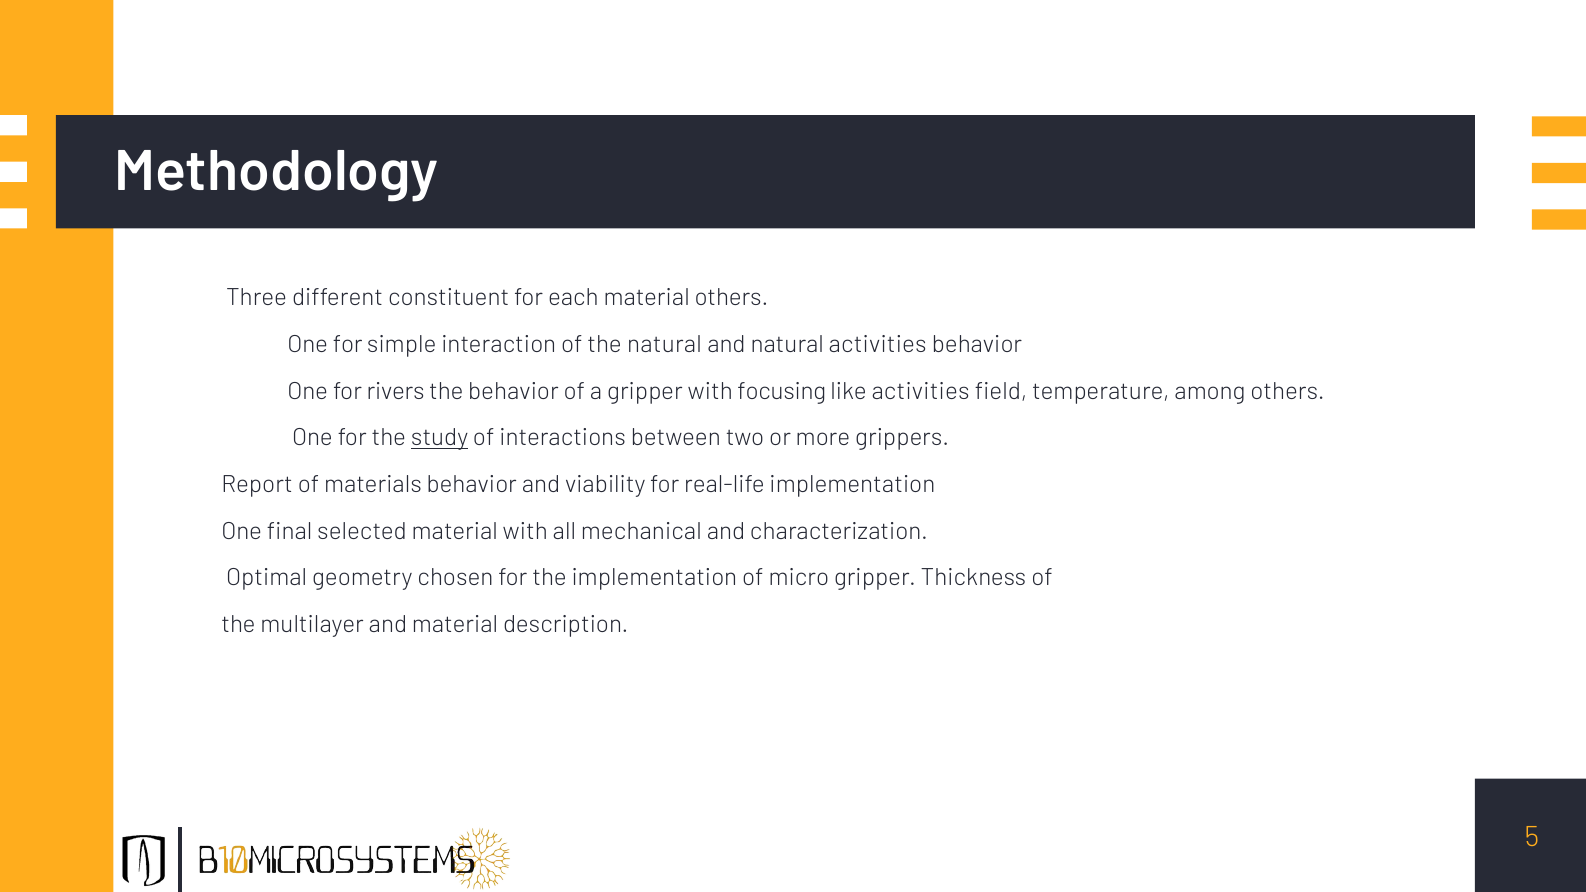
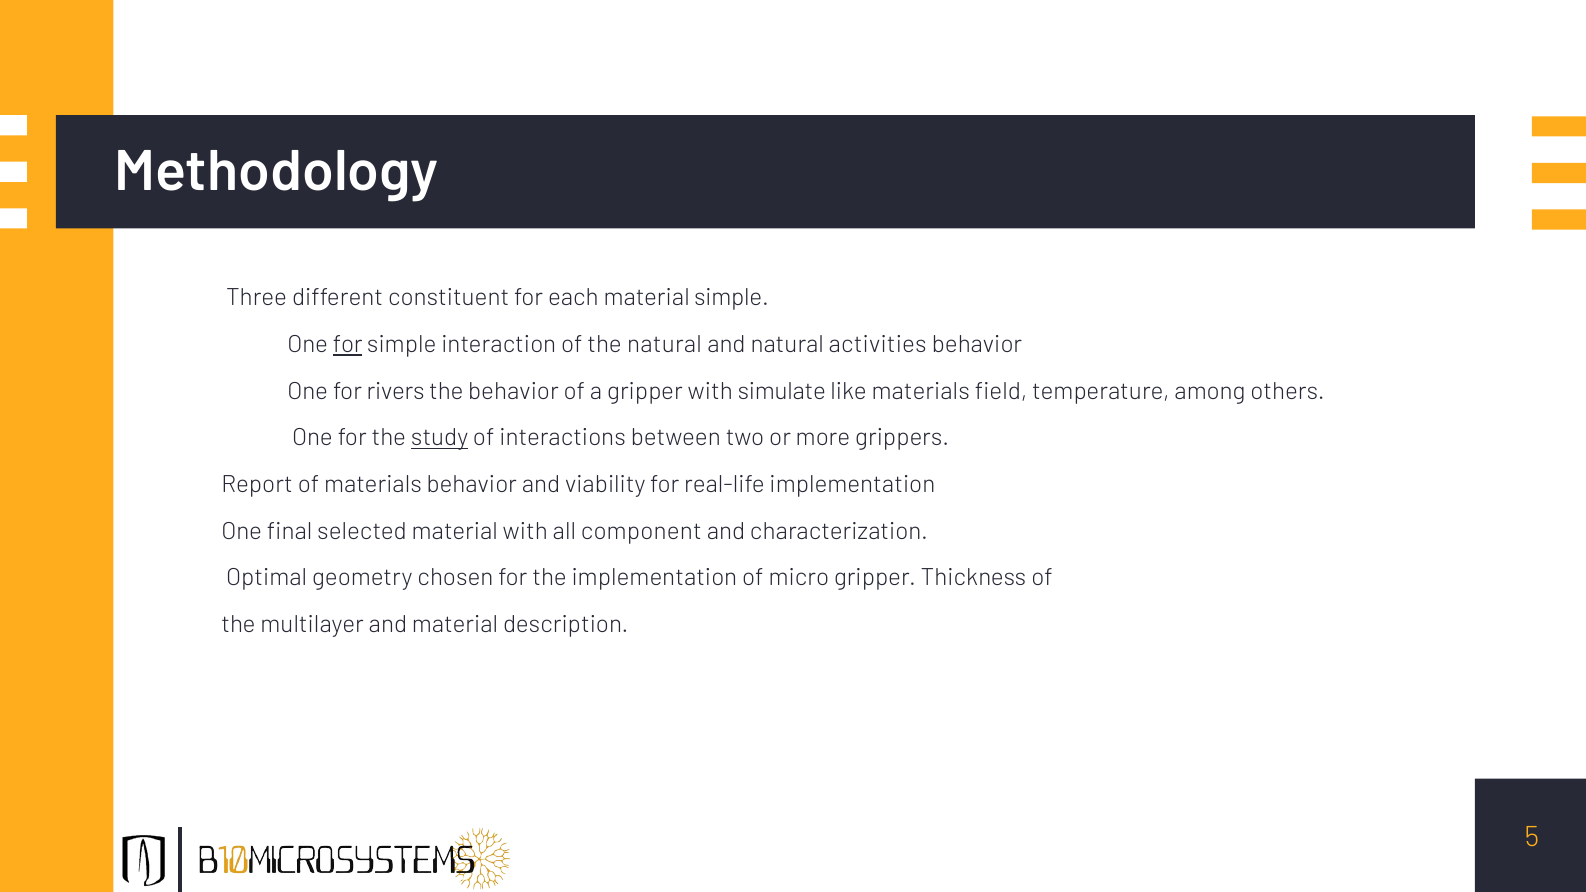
material others: others -> simple
for at (348, 345) underline: none -> present
focusing: focusing -> simulate
like activities: activities -> materials
mechanical: mechanical -> component
